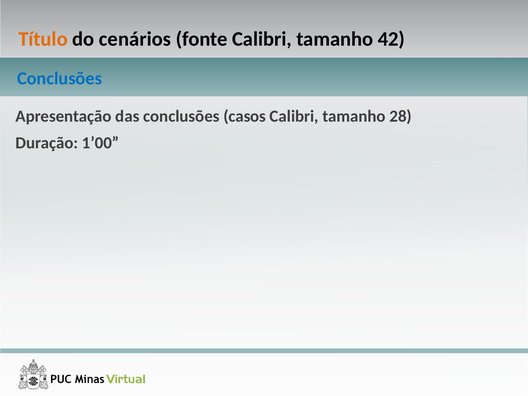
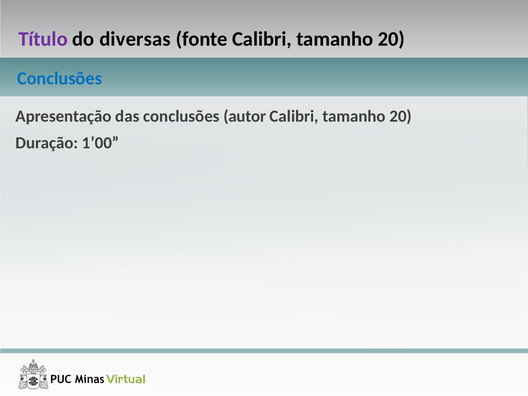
Título colour: orange -> purple
cenários: cenários -> diversas
fonte Calibri tamanho 42: 42 -> 20
casos: casos -> autor
28 at (401, 116): 28 -> 20
